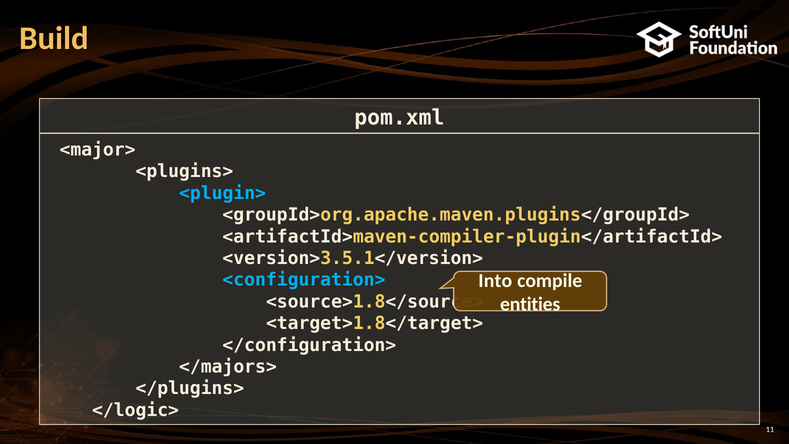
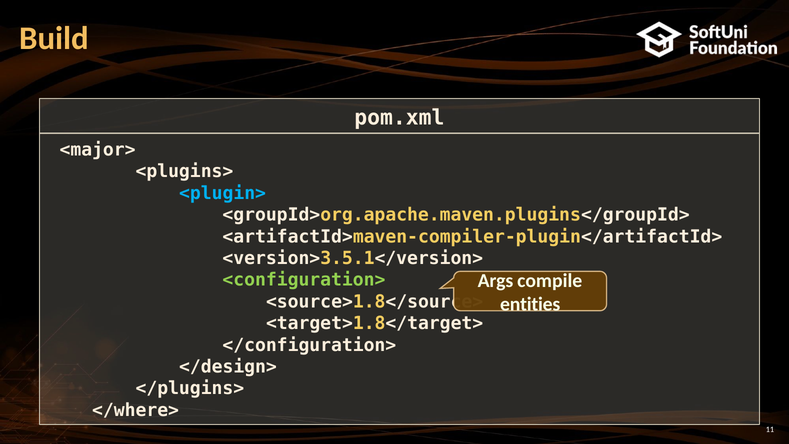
<configuration> colour: light blue -> light green
Into: Into -> Args
</majors>: </majors> -> </design>
</logic>: </logic> -> </where>
